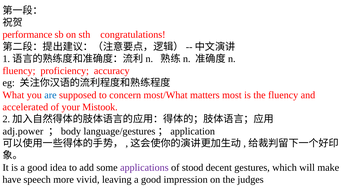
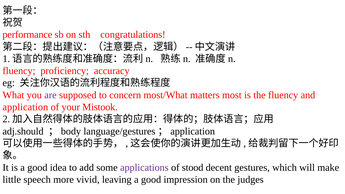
are colour: blue -> purple
accelerated at (25, 107): accelerated -> application
adj.power: adj.power -> adj.should
have: have -> little
